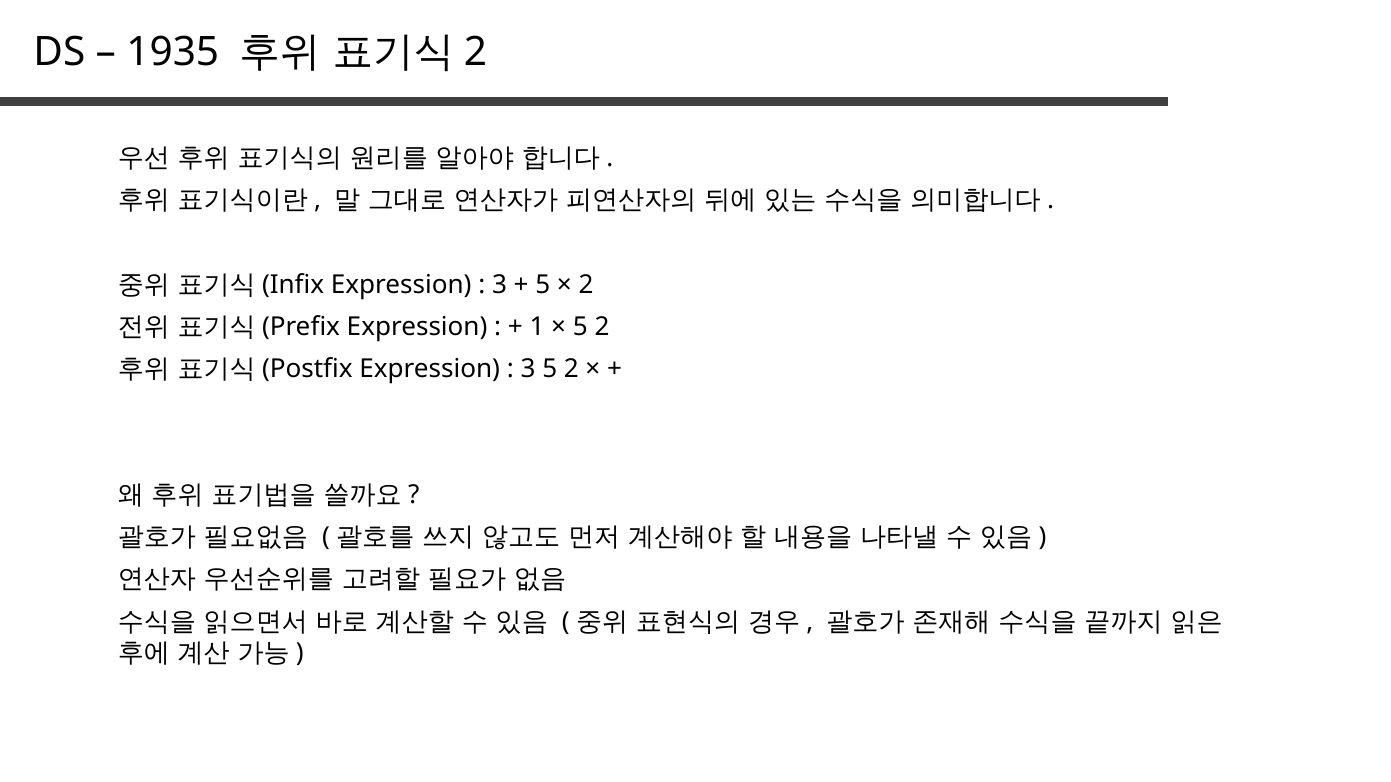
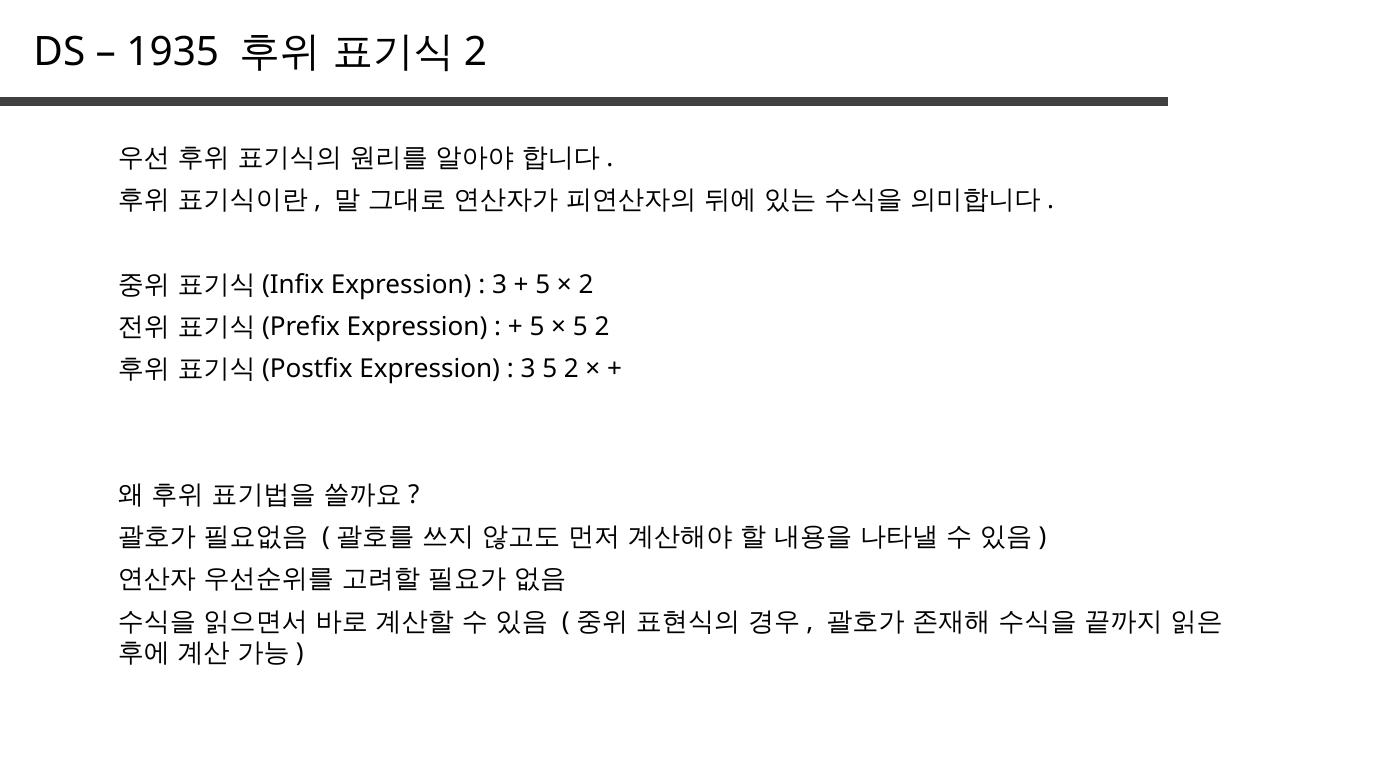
1 at (537, 327): 1 -> 5
